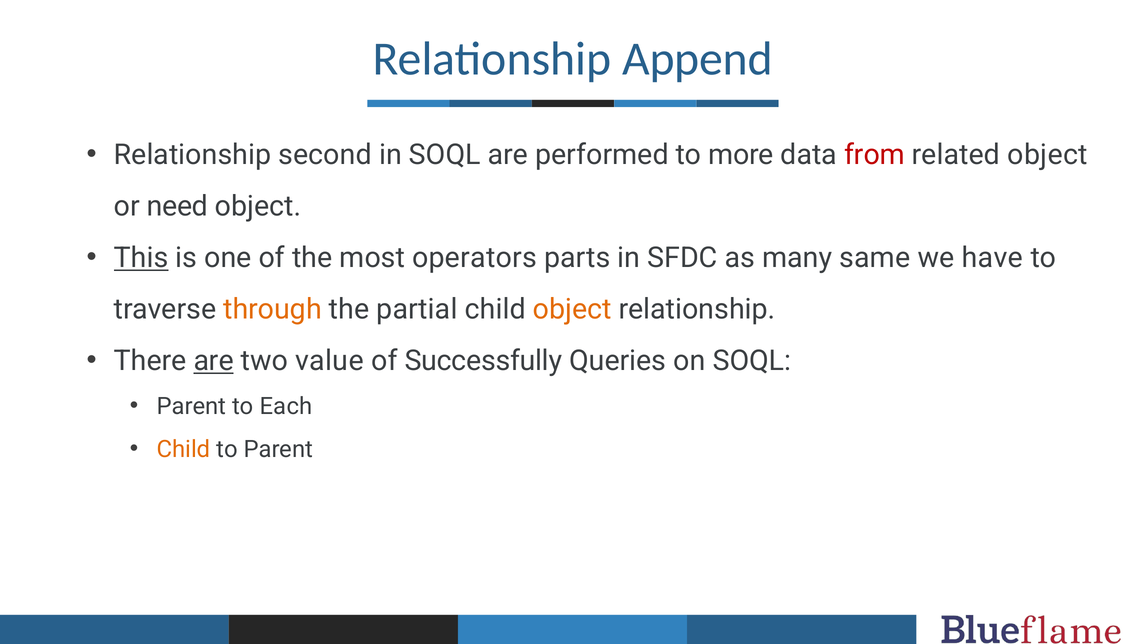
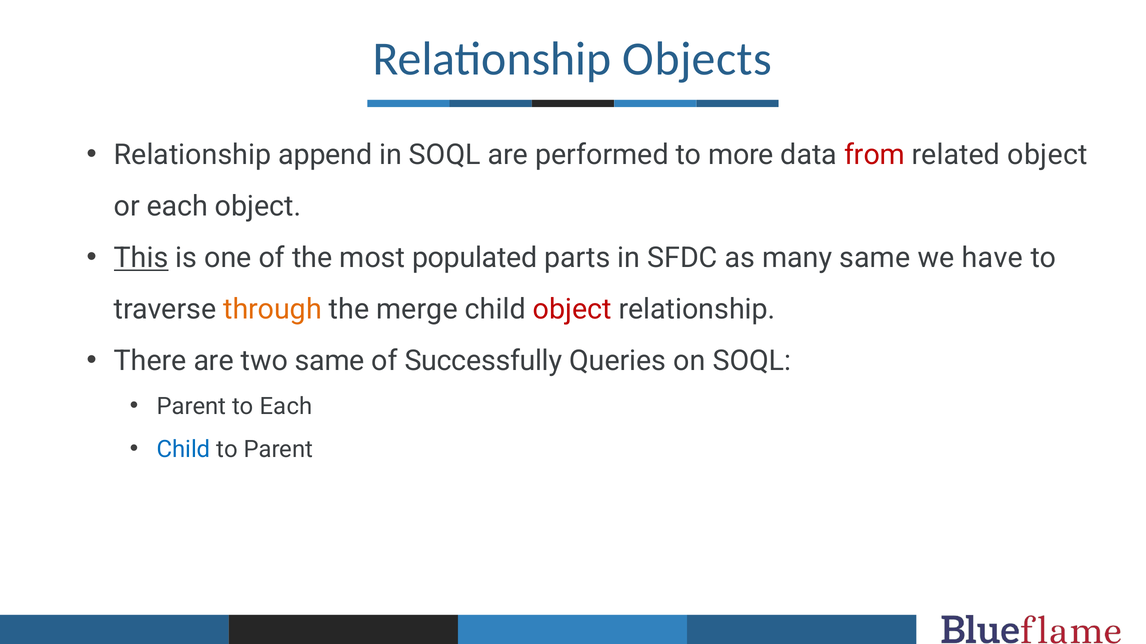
Append: Append -> Objects
second: second -> append
or need: need -> each
operators: operators -> populated
partial: partial -> merge
object at (572, 310) colour: orange -> red
are at (214, 361) underline: present -> none
two value: value -> same
Child at (184, 450) colour: orange -> blue
